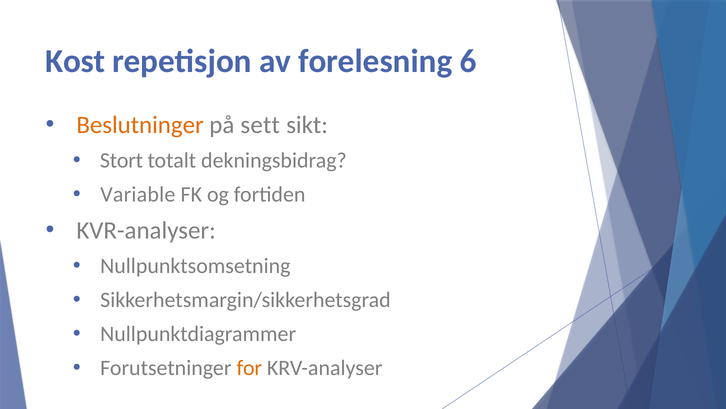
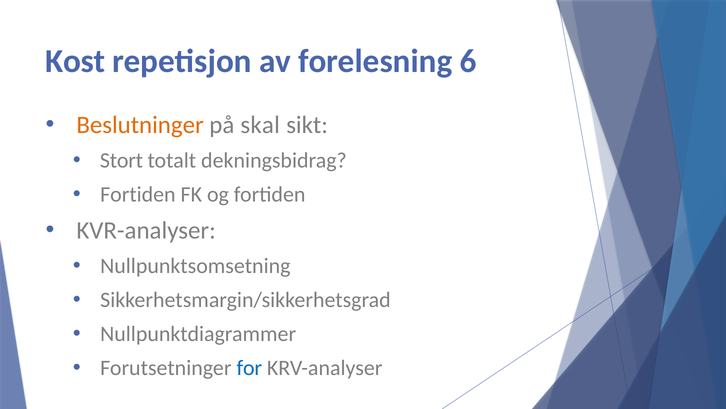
sett: sett -> skal
Variable at (138, 194): Variable -> Fortiden
for colour: orange -> blue
